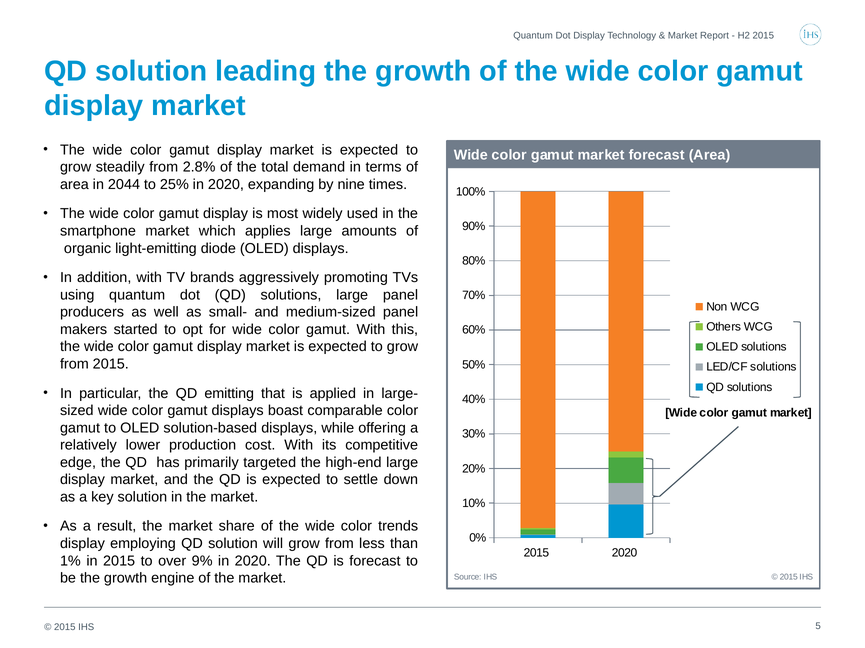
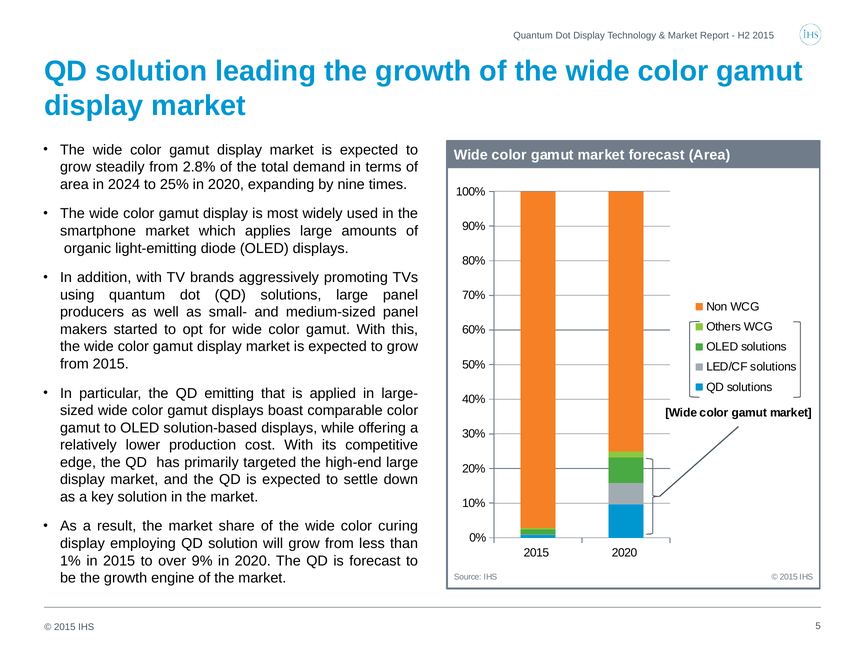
2044: 2044 -> 2024
trends: trends -> curing
